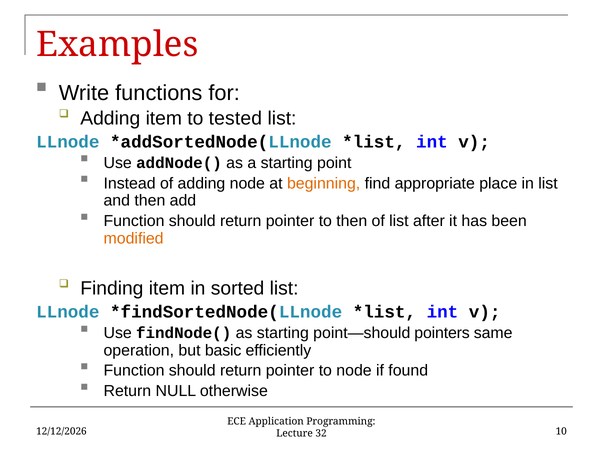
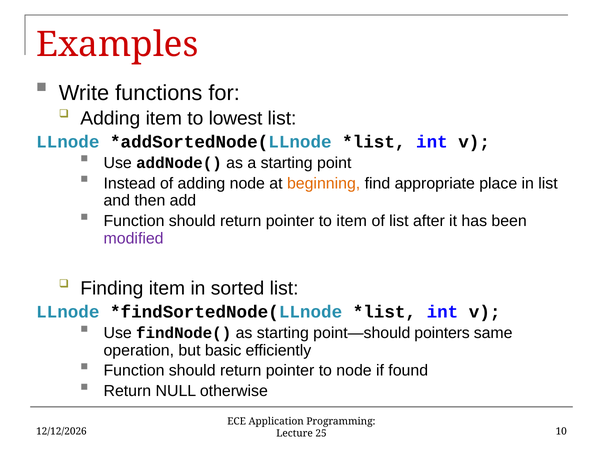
tested: tested -> lowest
to then: then -> item
modified colour: orange -> purple
32: 32 -> 25
